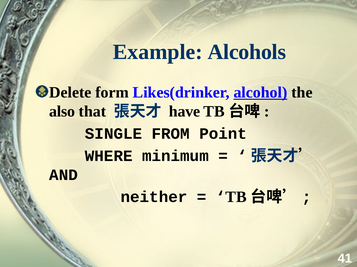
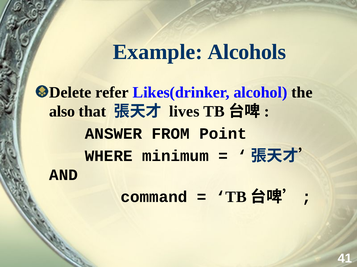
form: form -> refer
alcohol underline: present -> none
have: have -> lives
SINGLE: SINGLE -> ANSWER
neither: neither -> command
